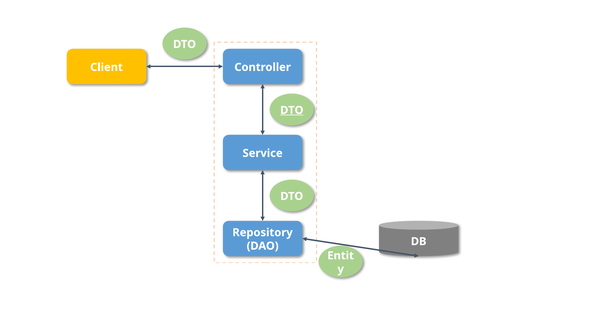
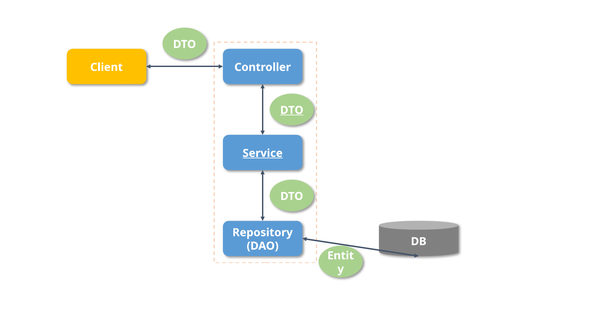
Service underline: none -> present
